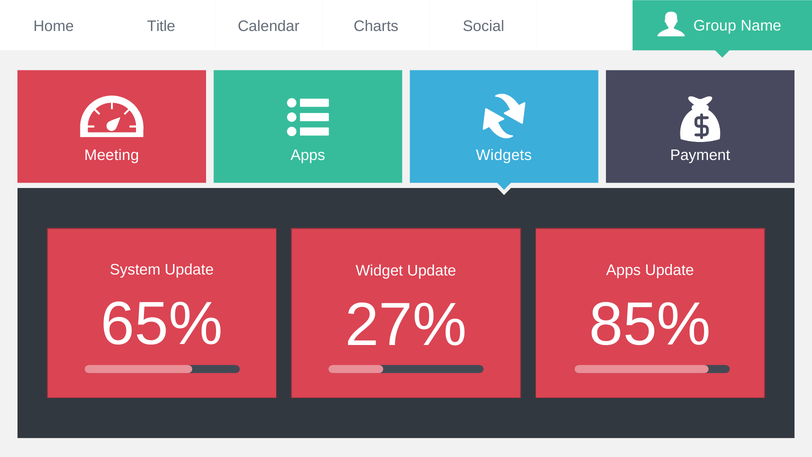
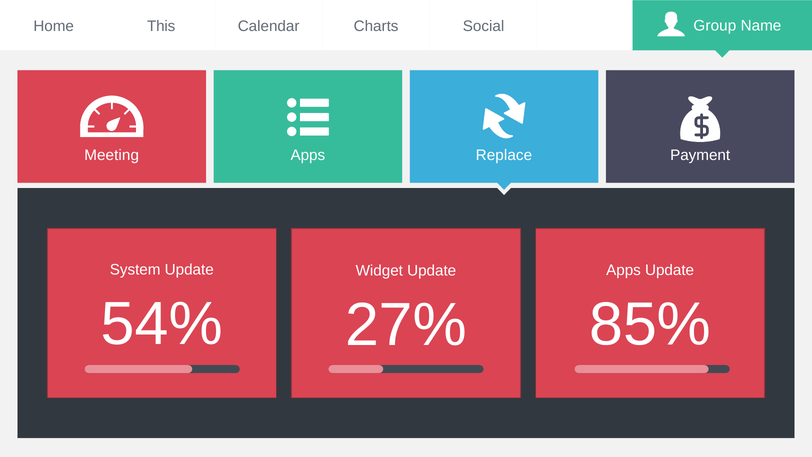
Title: Title -> This
Widgets: Widgets -> Replace
65%: 65% -> 54%
